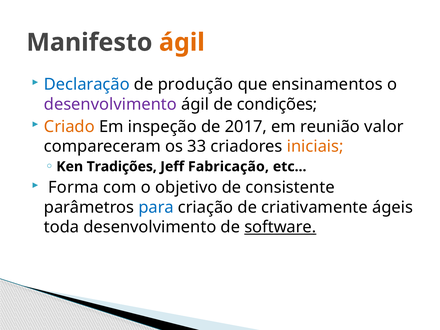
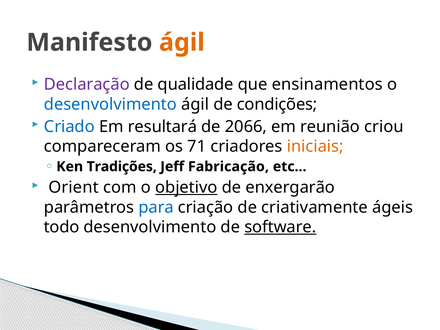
Declaração colour: blue -> purple
produção: produção -> qualidade
desenvolvimento at (110, 104) colour: purple -> blue
Criado colour: orange -> blue
inspeção: inspeção -> resultará
2017: 2017 -> 2066
valor: valor -> criou
33: 33 -> 71
Forma: Forma -> Orient
objetivo underline: none -> present
consistente: consistente -> enxergarão
toda: toda -> todo
